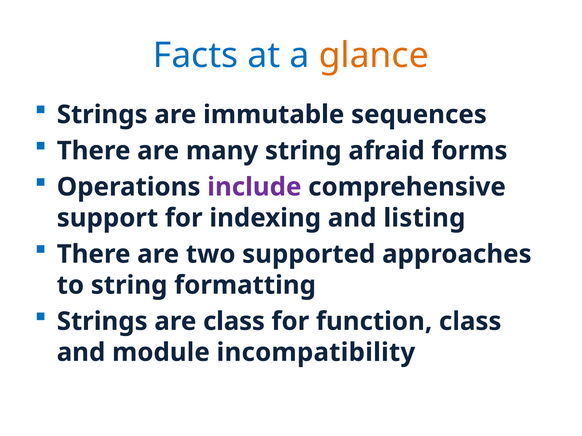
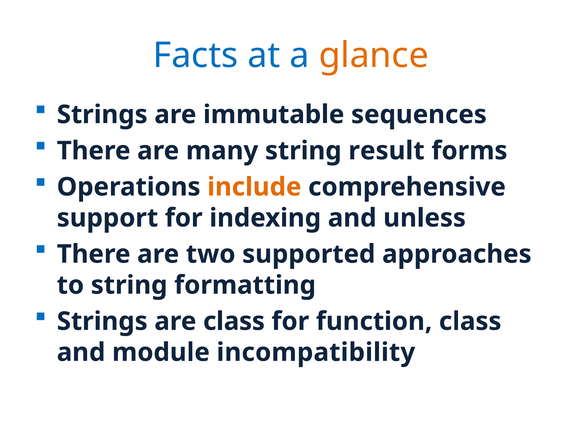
afraid: afraid -> result
include colour: purple -> orange
listing: listing -> unless
